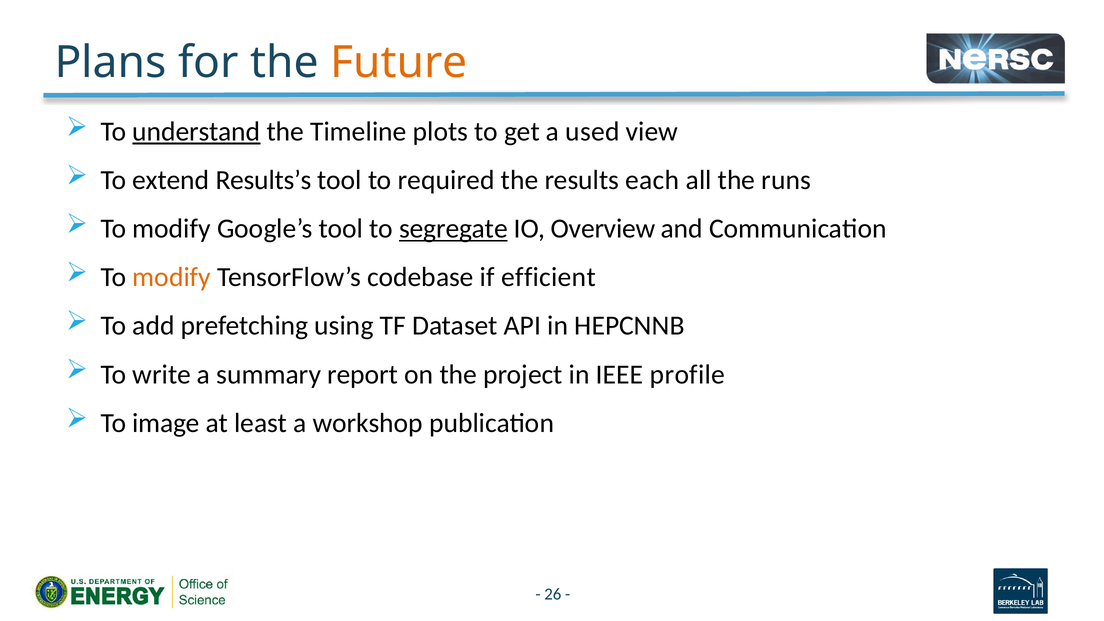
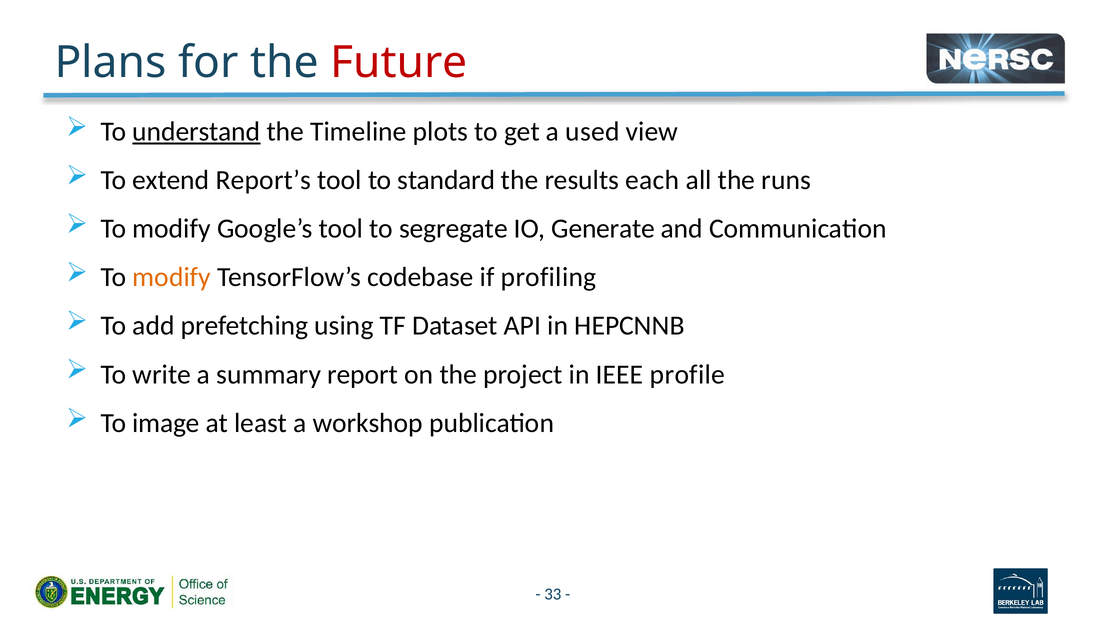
Future colour: orange -> red
Results’s: Results’s -> Report’s
required: required -> standard
segregate underline: present -> none
Overview: Overview -> Generate
efficient: efficient -> profiling
26: 26 -> 33
